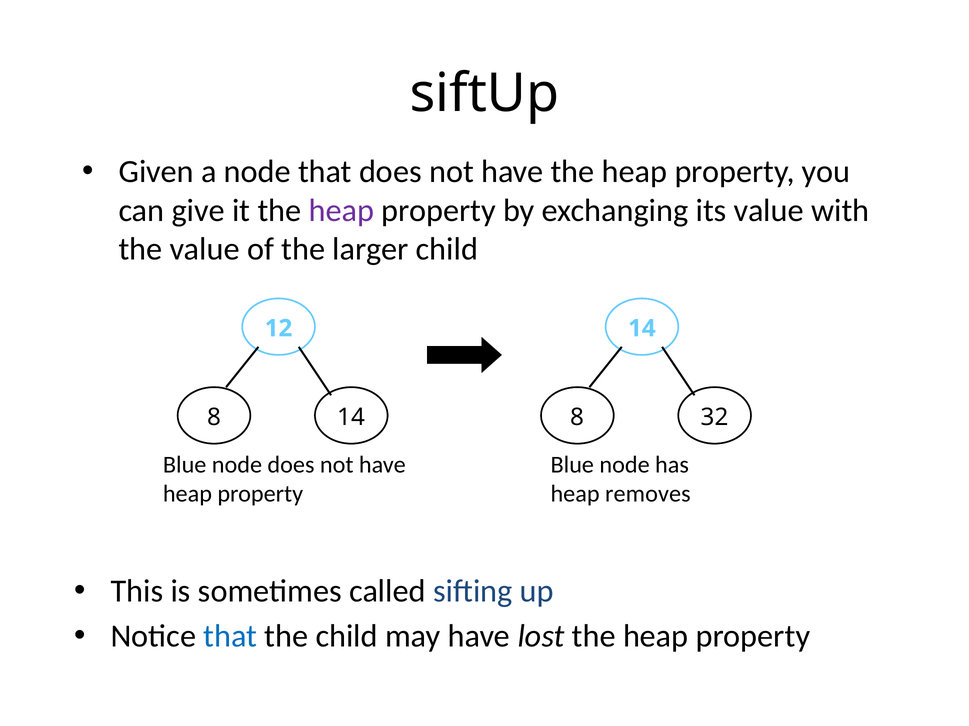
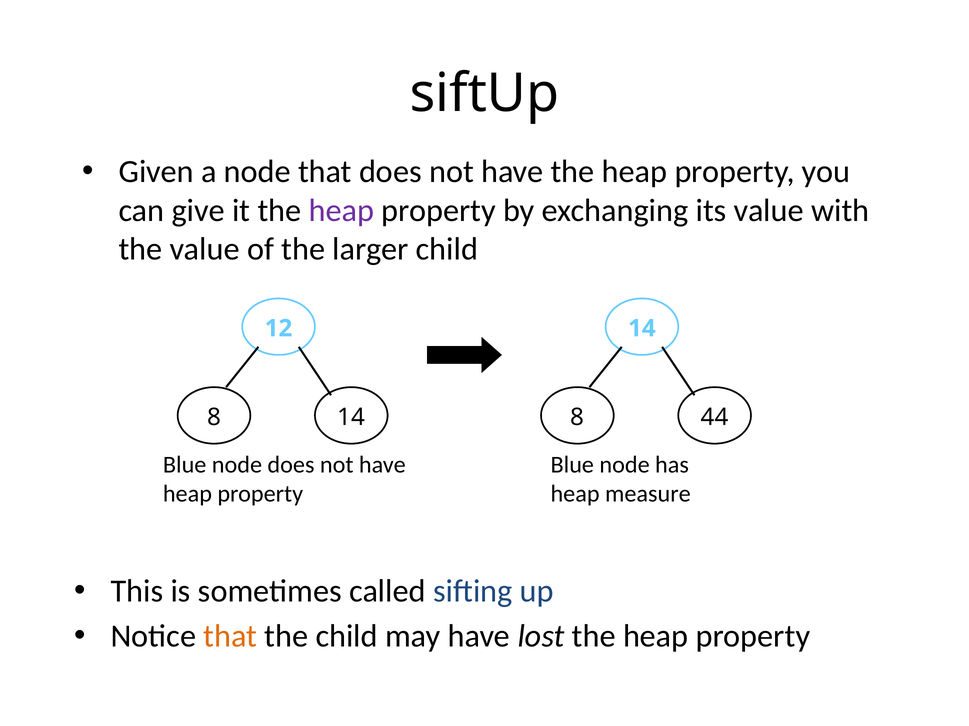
32: 32 -> 44
removes: removes -> measure
that at (230, 637) colour: blue -> orange
